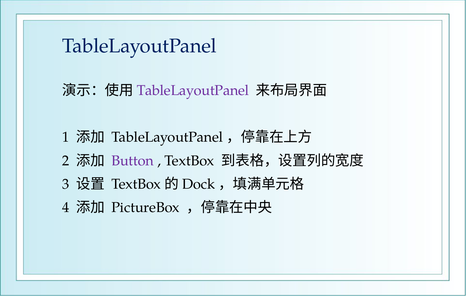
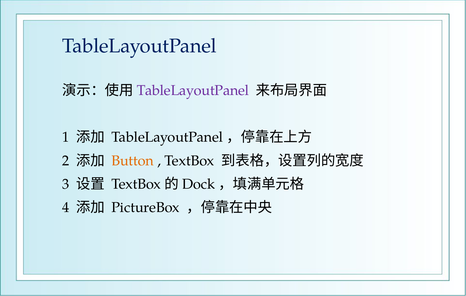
Button colour: purple -> orange
